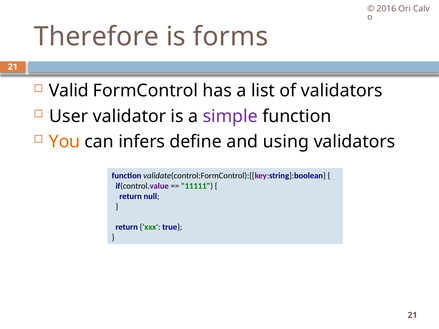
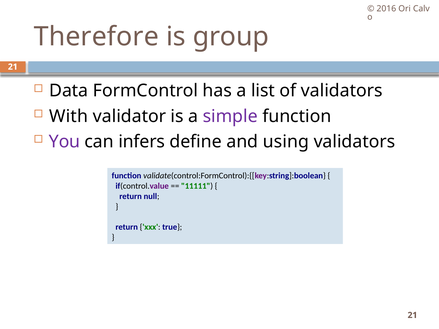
forms: forms -> group
Valid: Valid -> Data
User: User -> With
You colour: orange -> purple
